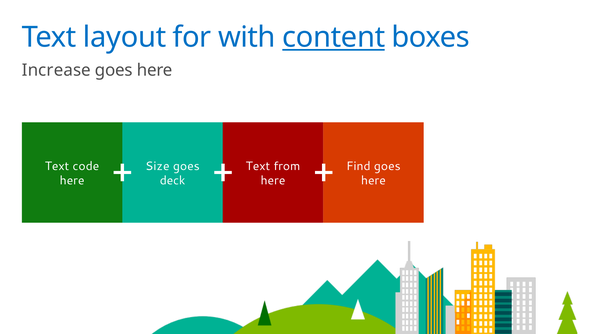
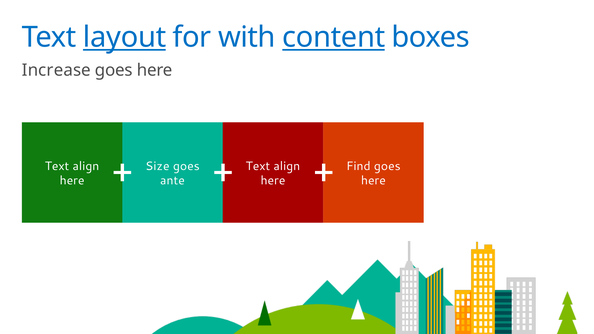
layout underline: none -> present
code at (86, 166): code -> align
from at (287, 166): from -> align
deck: deck -> ante
